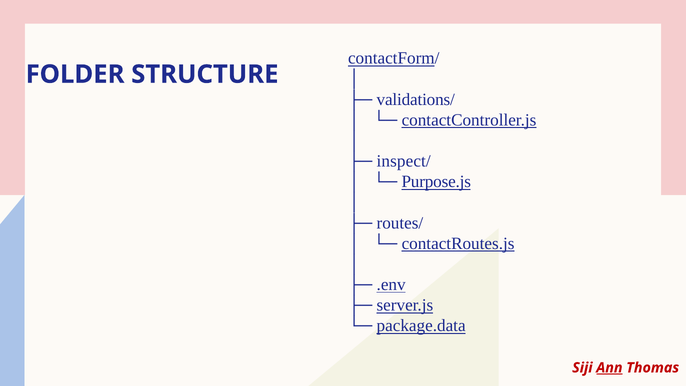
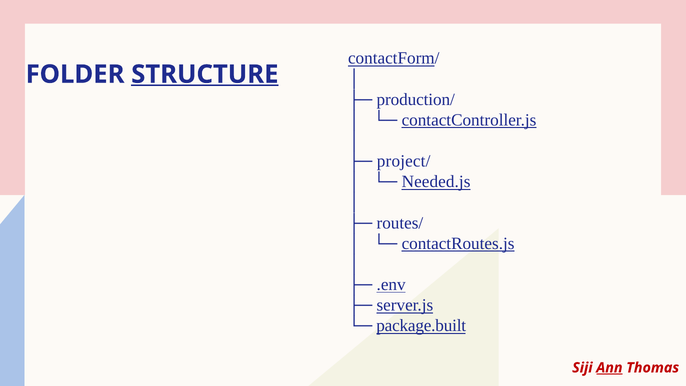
STRUCTURE underline: none -> present
validations/: validations/ -> production/
inspect/: inspect/ -> project/
Purpose.js: Purpose.js -> Needed.js
package.data: package.data -> package.built
